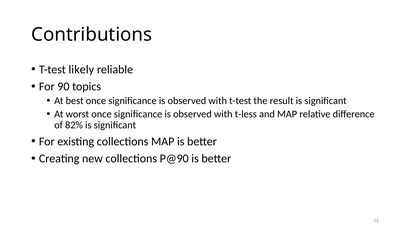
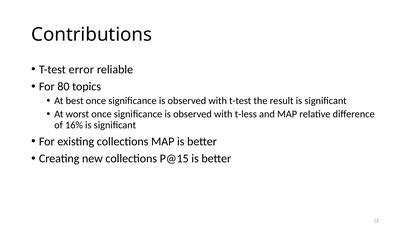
likely: likely -> error
90: 90 -> 80
82%: 82% -> 16%
P@90: P@90 -> P@15
